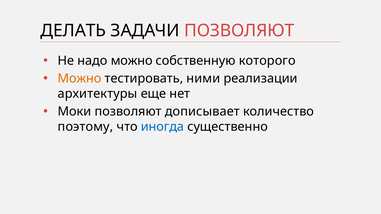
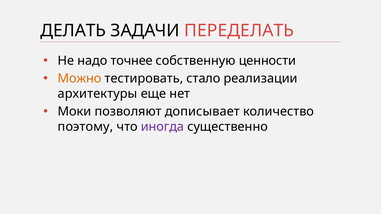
ЗАДАЧИ ПОЗВОЛЯЮТ: ПОЗВОЛЯЮТ -> ПЕРЕДЕЛАТЬ
надо можно: можно -> точнее
которого: которого -> ценности
ними: ними -> стало
иногда colour: blue -> purple
